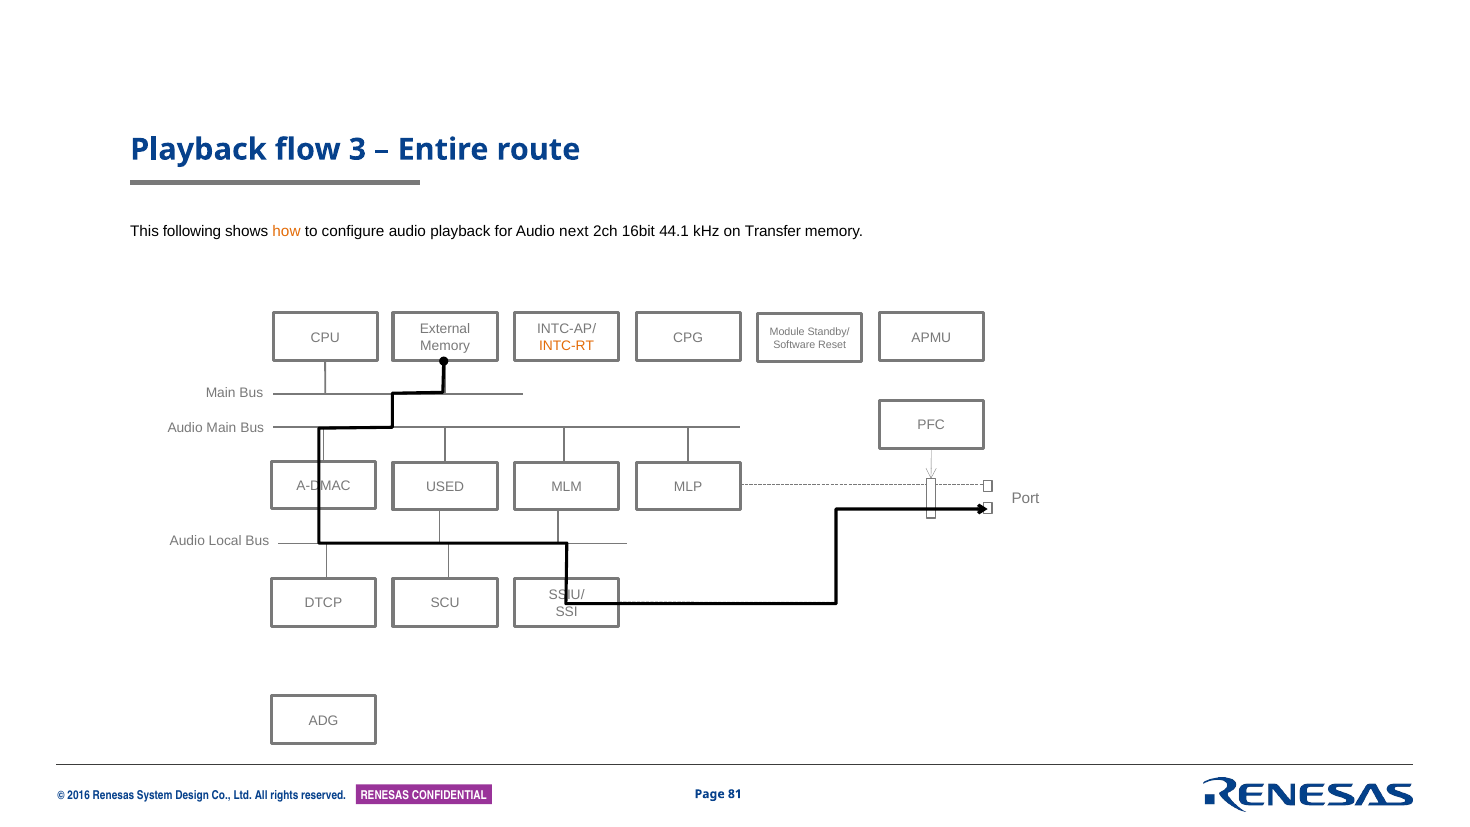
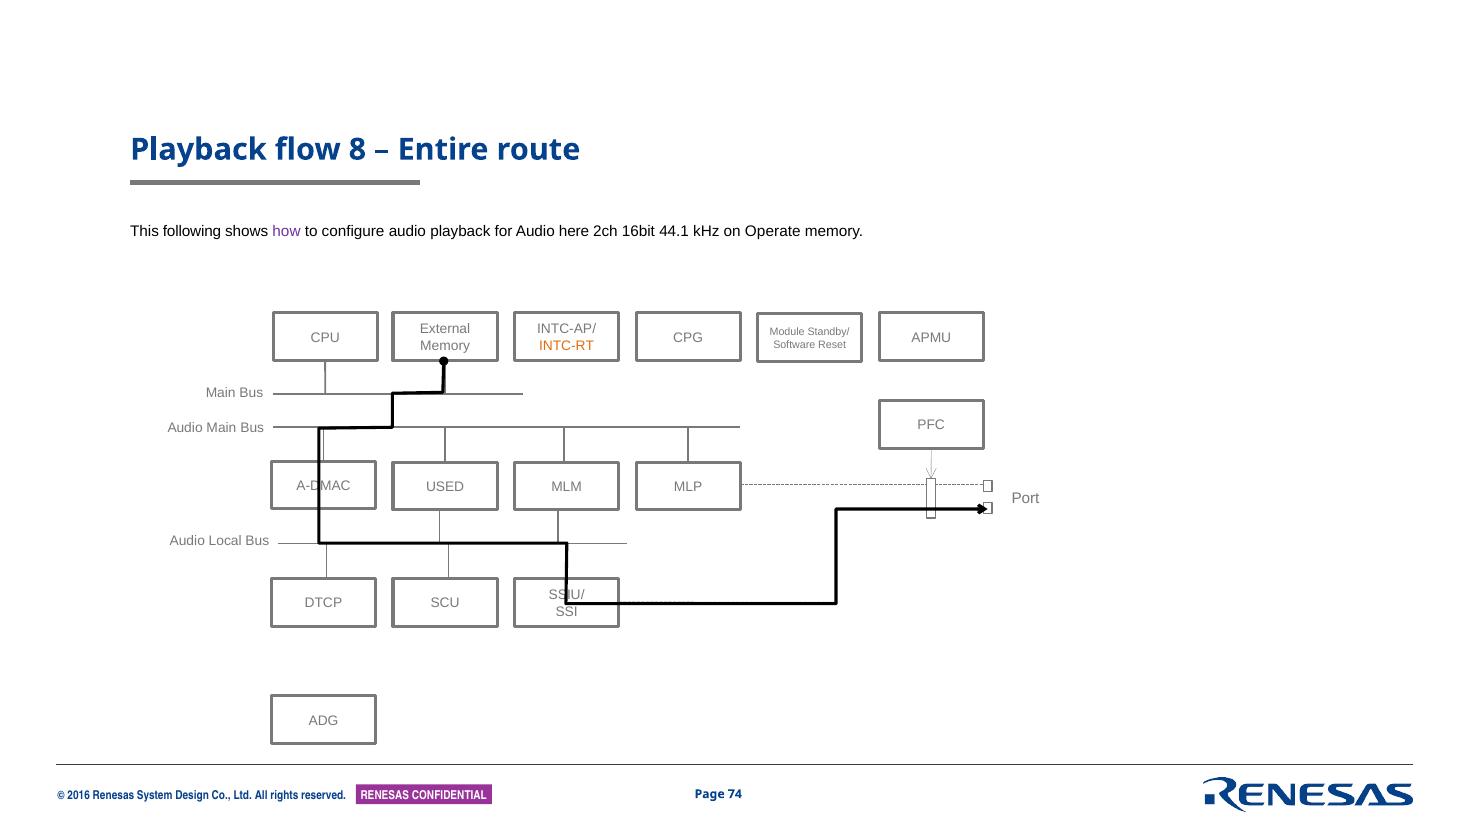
3: 3 -> 8
how colour: orange -> purple
next: next -> here
Transfer: Transfer -> Operate
81: 81 -> 74
